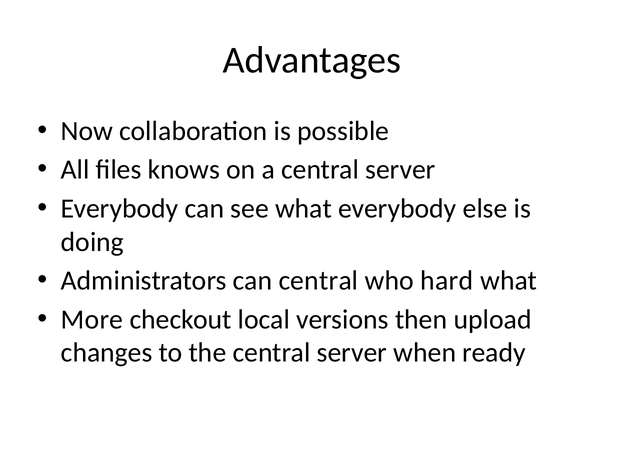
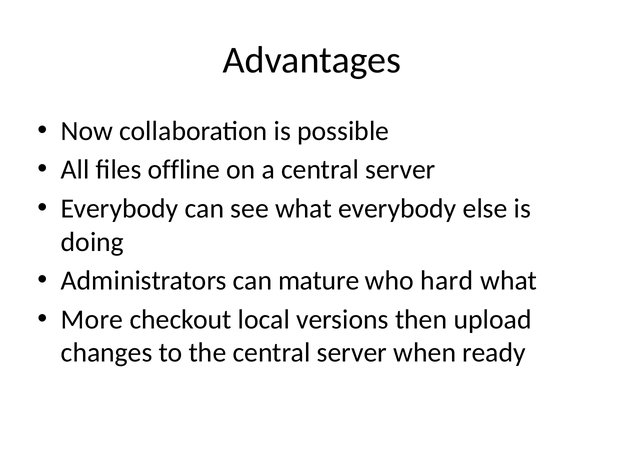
knows: knows -> offline
can central: central -> mature
